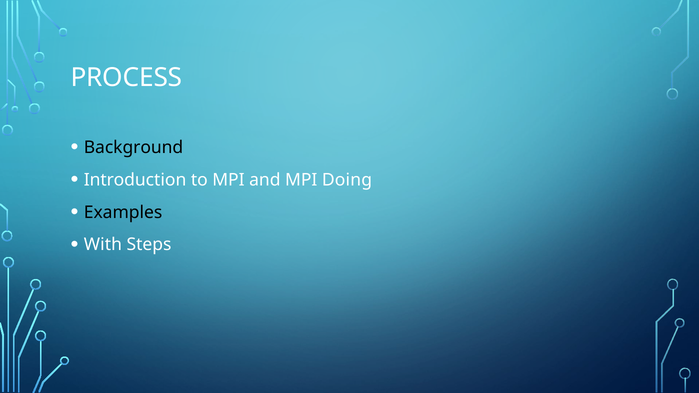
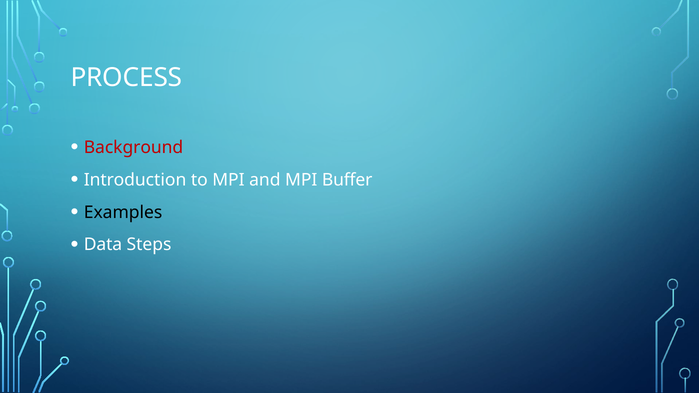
Background colour: black -> red
Doing: Doing -> Buffer
With: With -> Data
